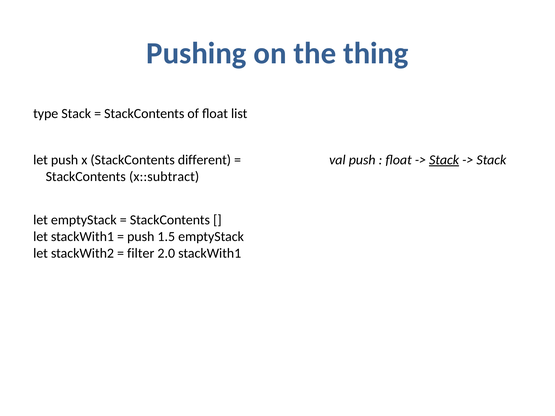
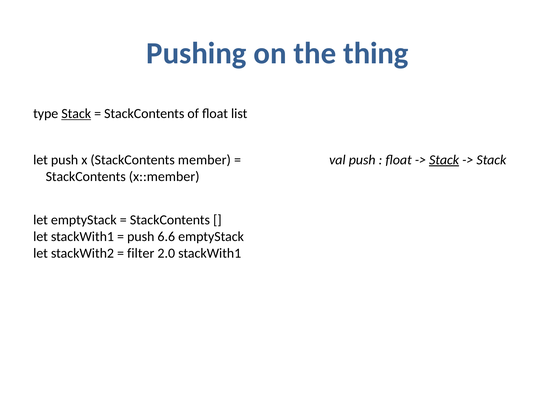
Stack at (76, 114) underline: none -> present
different: different -> member
x::subtract: x::subtract -> x::member
1.5: 1.5 -> 6.6
